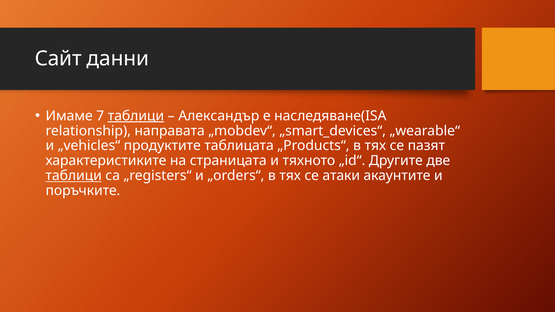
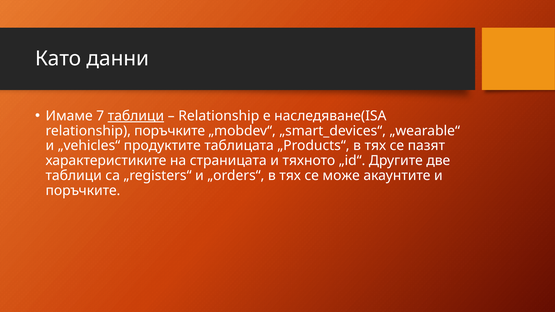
Сайт: Сайт -> Като
Александър at (219, 116): Александър -> Relationship
relationship направата: направата -> поръчките
таблици at (74, 176) underline: present -> none
атаки: атаки -> може
